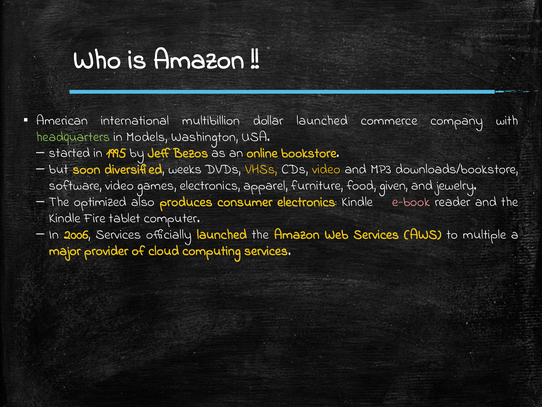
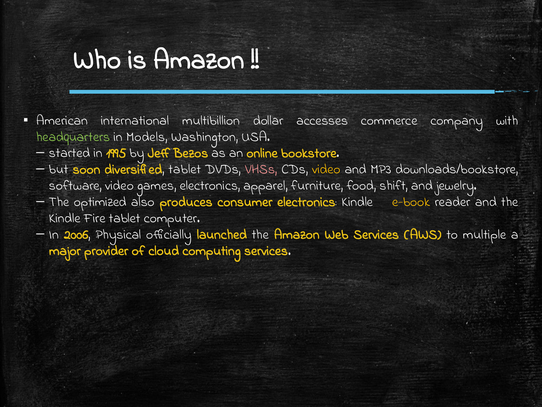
dollar launched: launched -> accesses
diversified weeks: weeks -> tablet
VHSs colour: yellow -> pink
given: given -> shift
e-book colour: pink -> yellow
2006 Services: Services -> Physical
